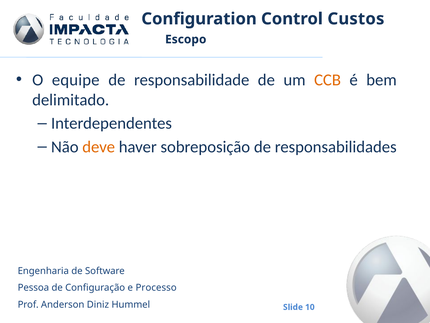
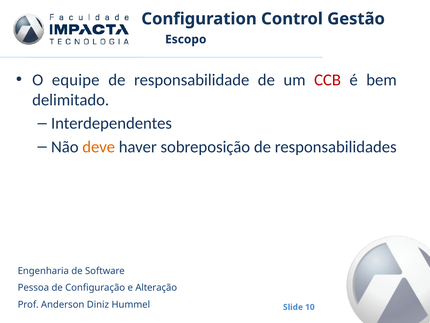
Custos: Custos -> Gestão
CCB colour: orange -> red
Processo: Processo -> Alteração
